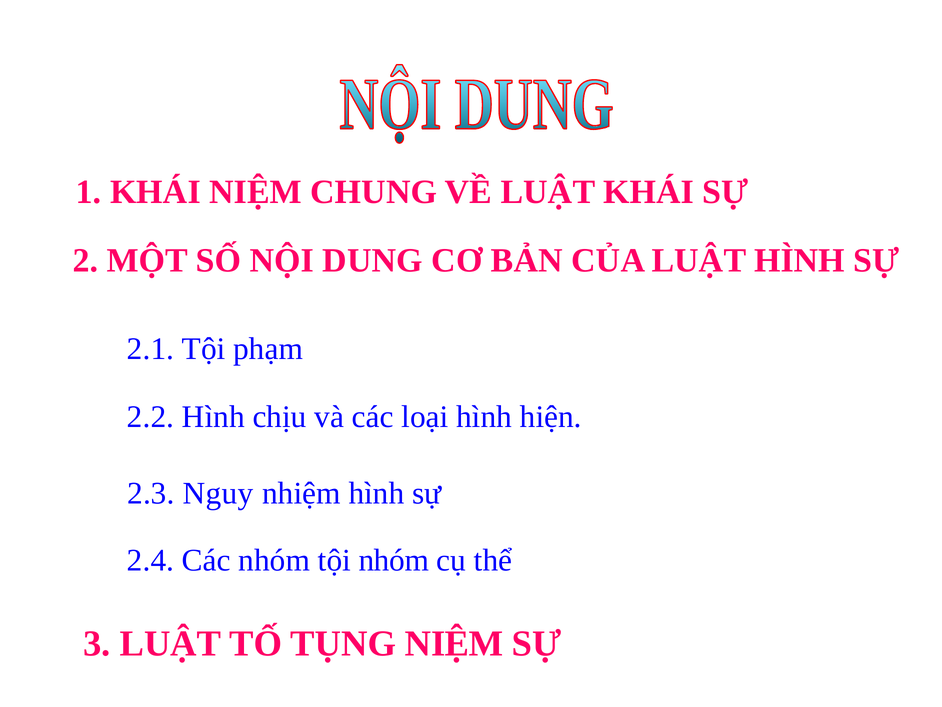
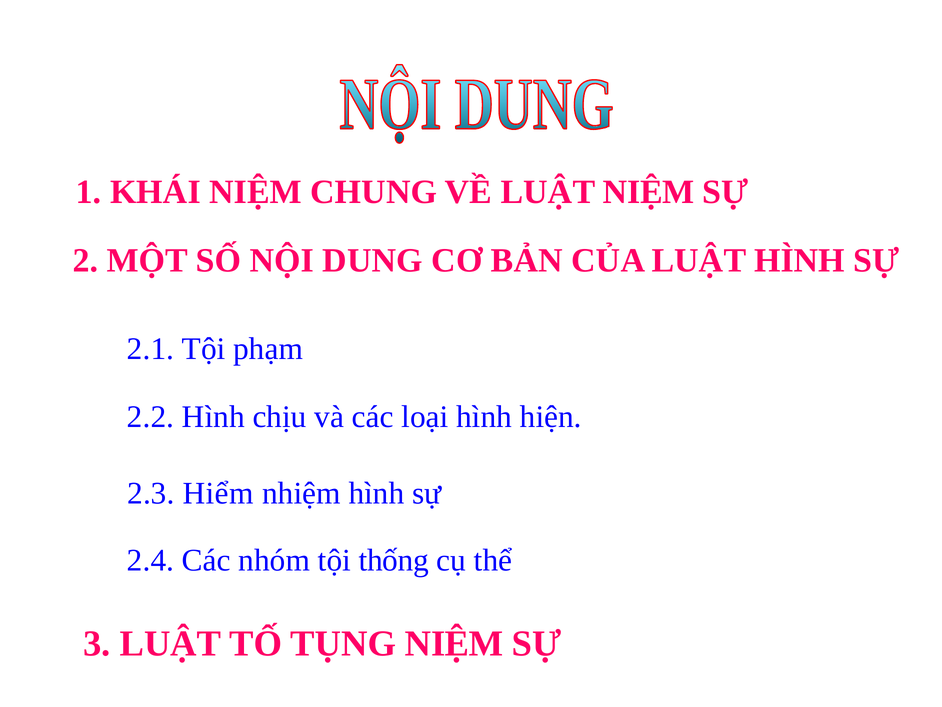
LUẬT KHÁI: KHÁI -> NIỆM
Nguy: Nguy -> Hiểm
tội nhóm: nhóm -> thống
